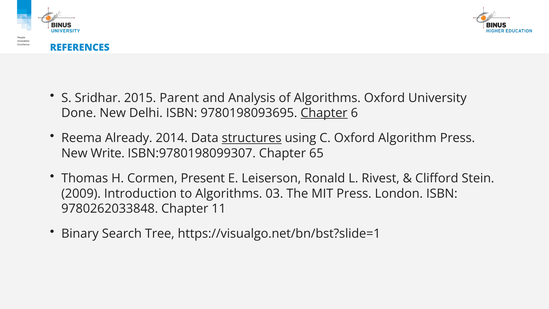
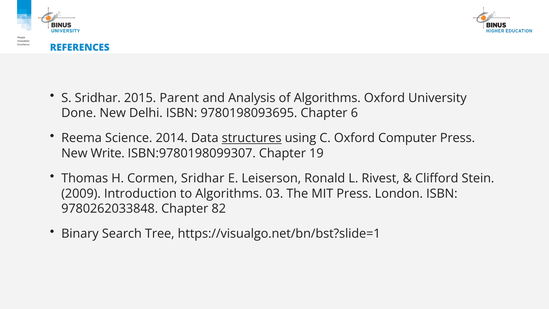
Chapter at (324, 113) underline: present -> none
Already: Already -> Science
Algorithm: Algorithm -> Computer
65: 65 -> 19
Cormen Present: Present -> Sridhar
11: 11 -> 82
